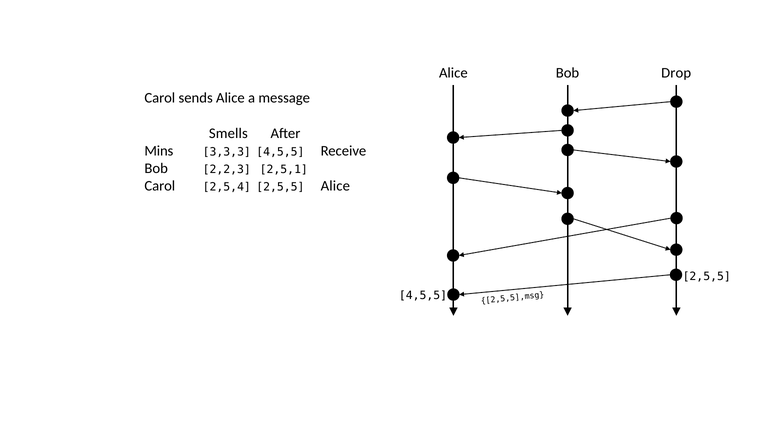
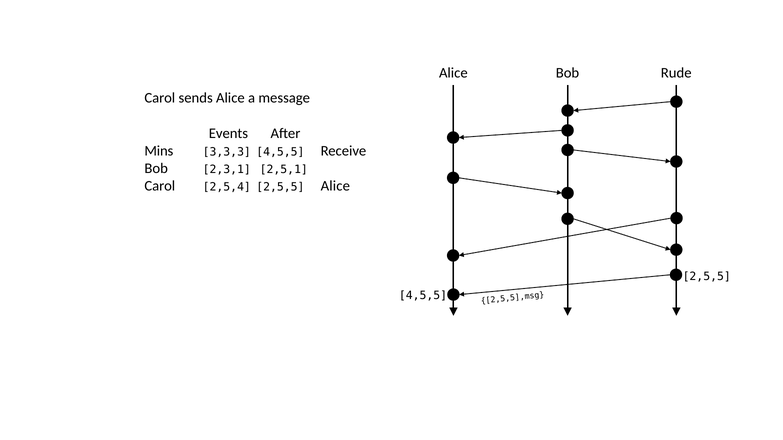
Drop: Drop -> Rude
Smells: Smells -> Events
2,2,3: 2,2,3 -> 2,3,1
